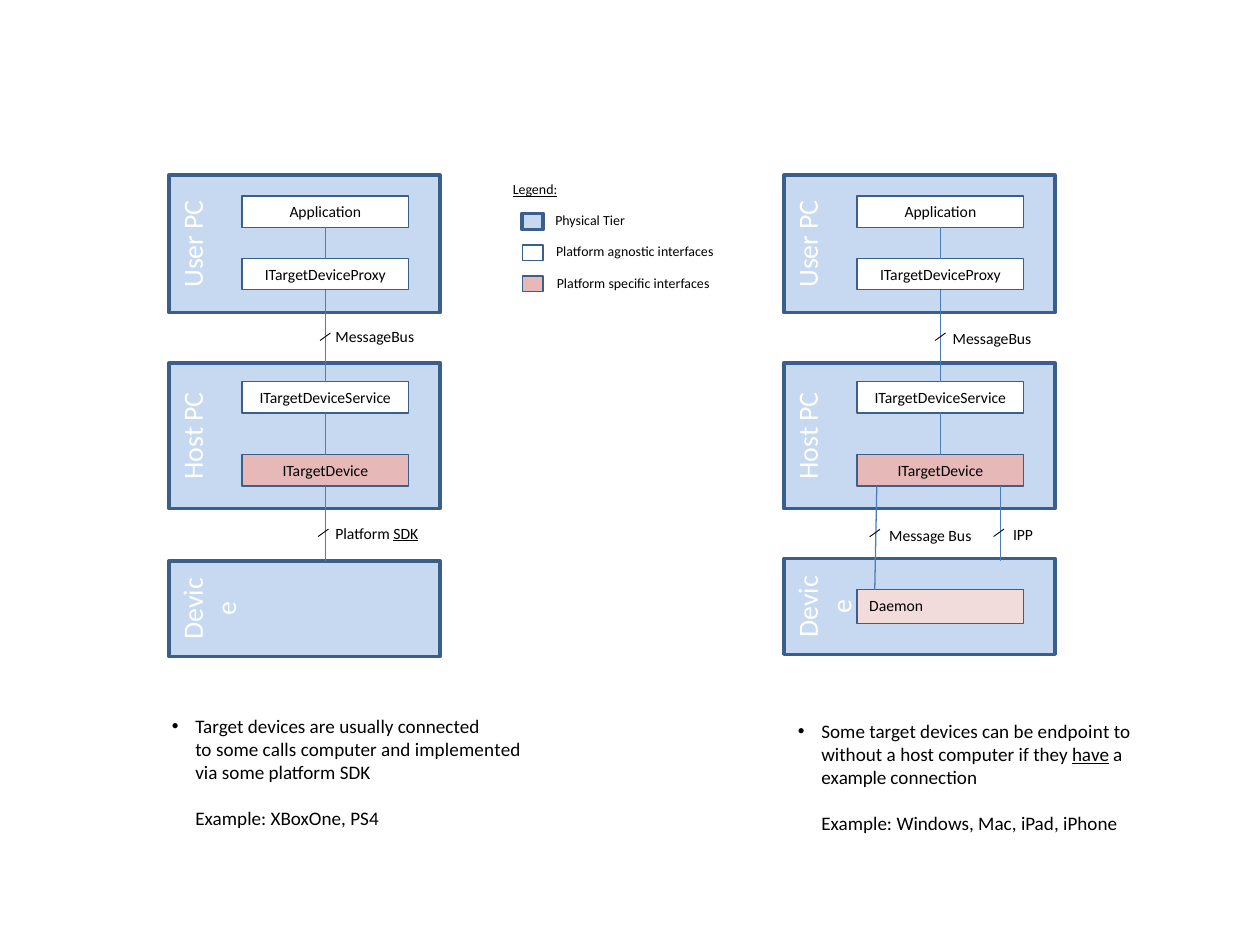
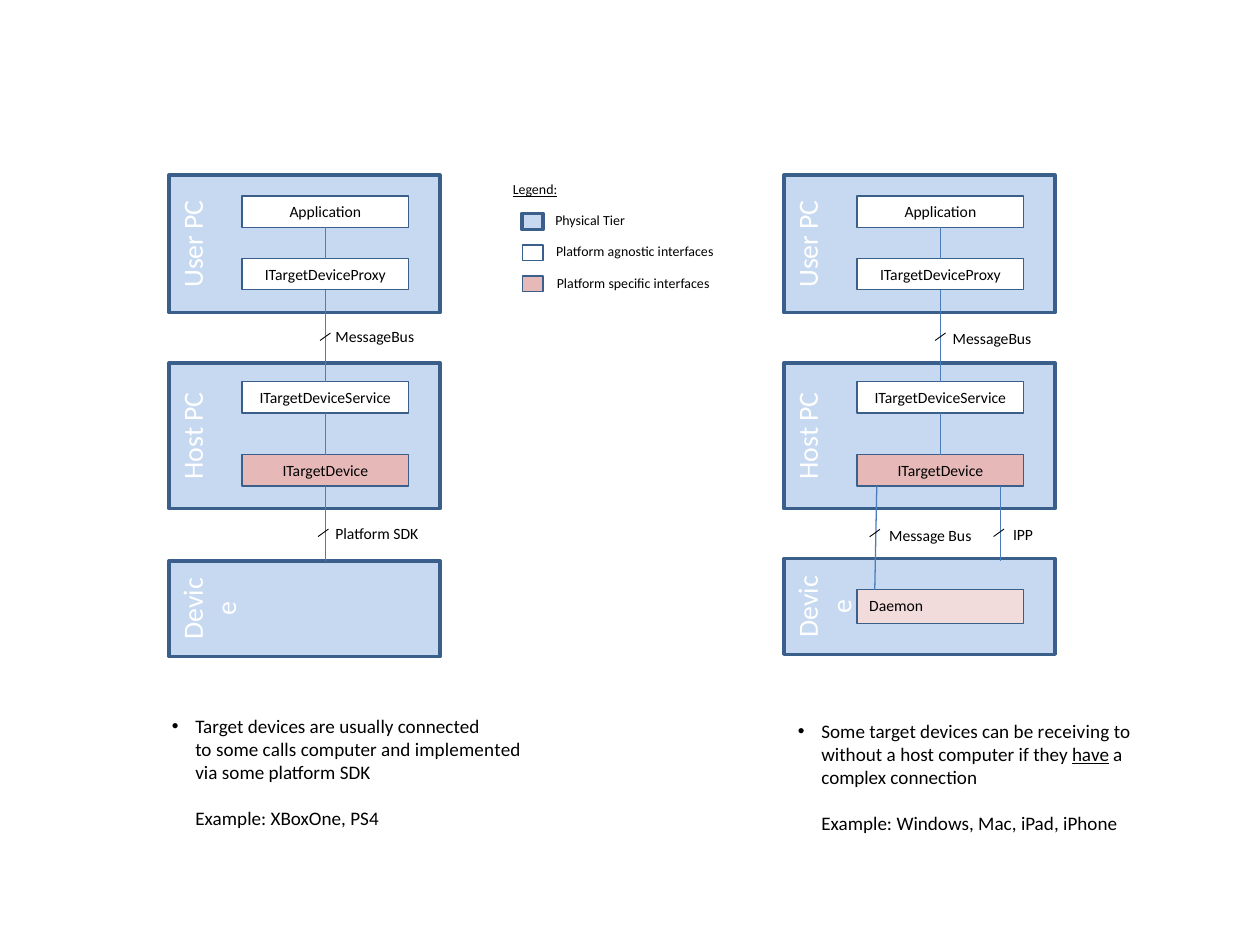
SDK at (406, 534) underline: present -> none
endpoint: endpoint -> receiving
example at (854, 778): example -> complex
